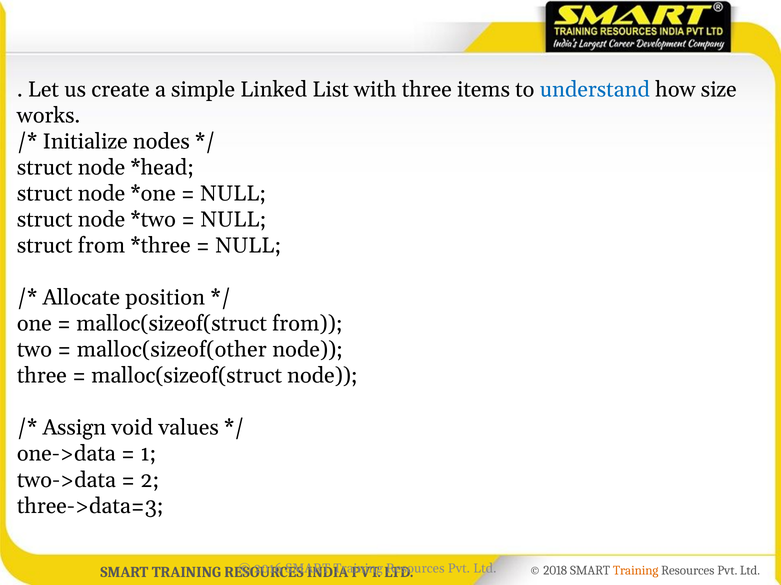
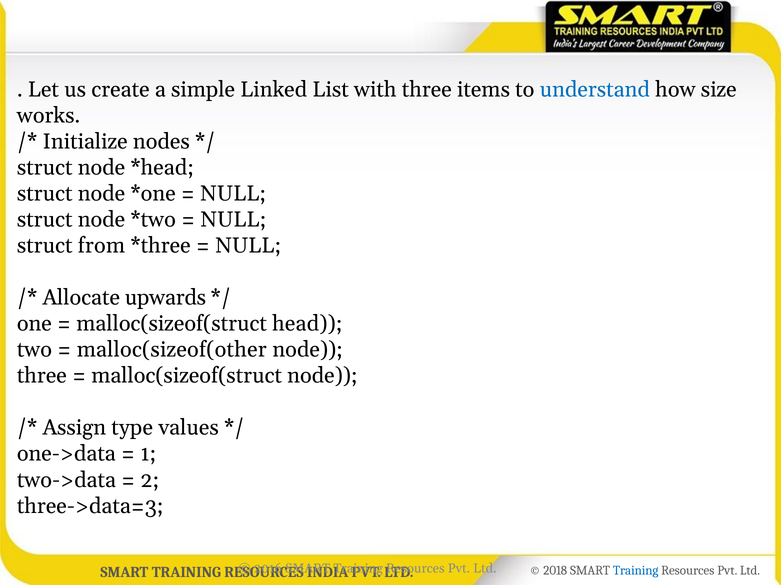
position: position -> upwards
malloc(sizeof(struct from: from -> head
void: void -> type
Training at (636, 571) colour: orange -> blue
